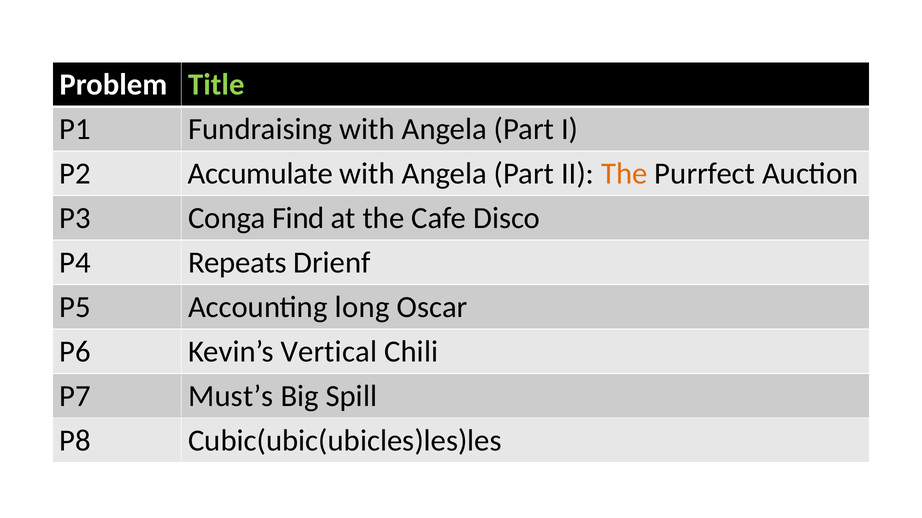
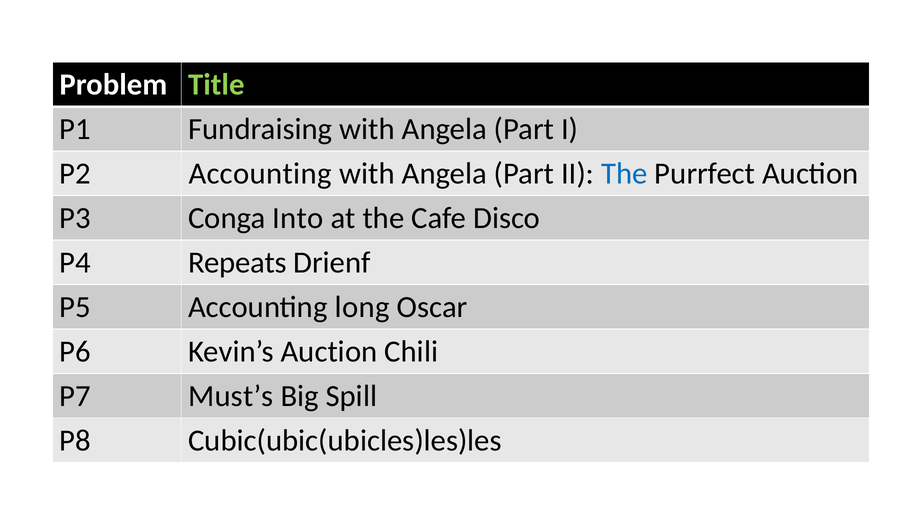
P2 Accumulate: Accumulate -> Accounting
The at (624, 174) colour: orange -> blue
Find: Find -> Into
Kevin’s Vertical: Vertical -> Auction
